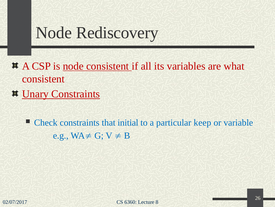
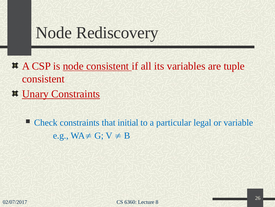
what: what -> tuple
keep: keep -> legal
